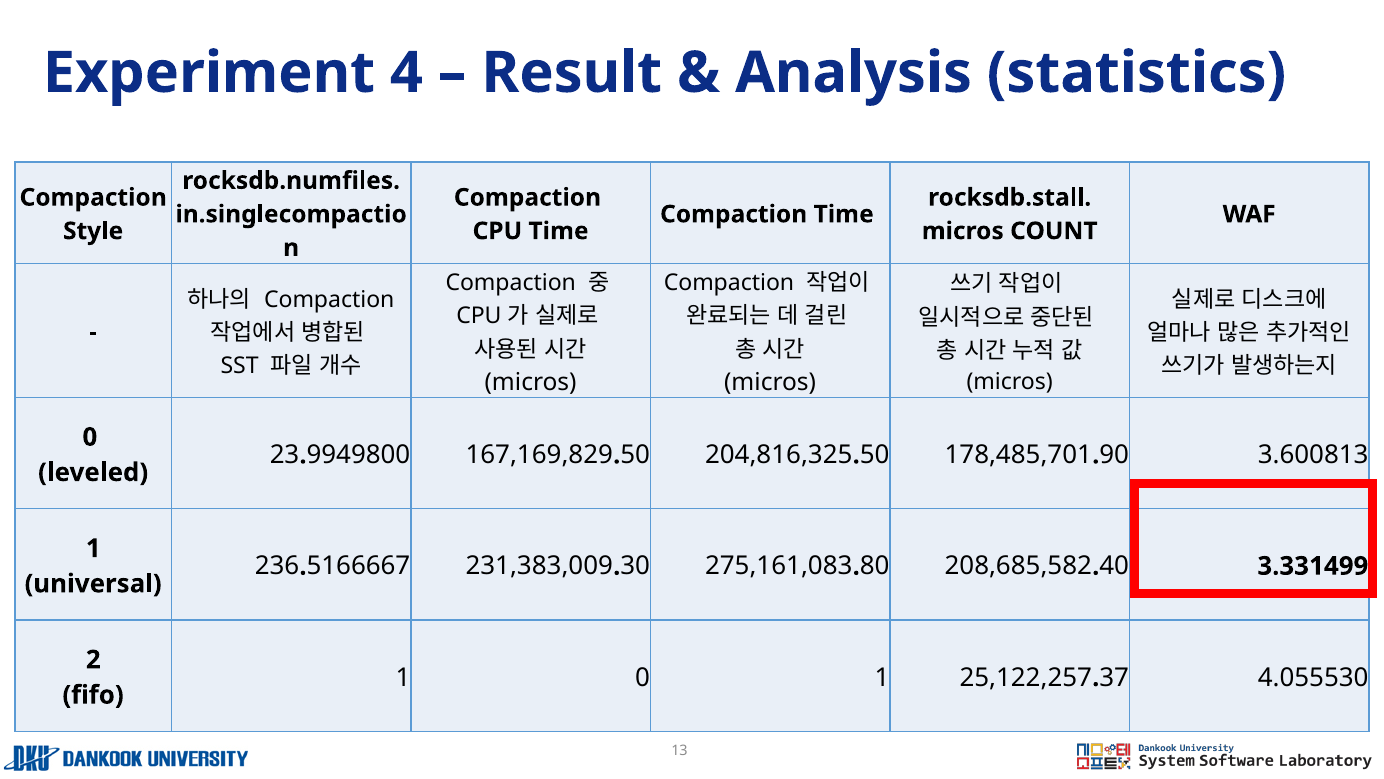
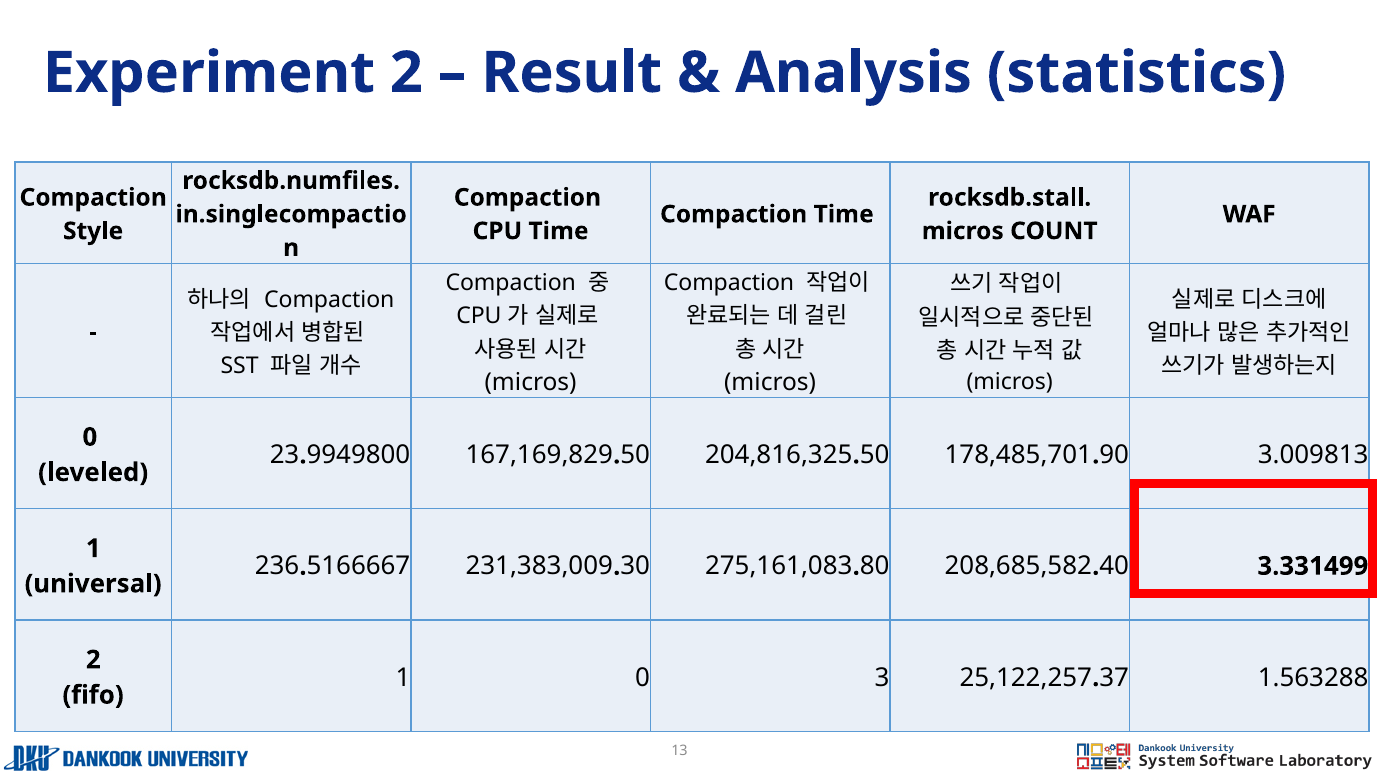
Experiment 4: 4 -> 2
3.600813: 3.600813 -> 3.009813
0 1: 1 -> 3
4.055530: 4.055530 -> 1.563288
